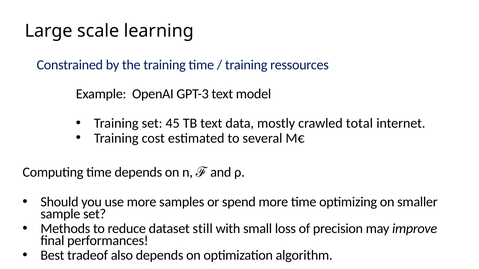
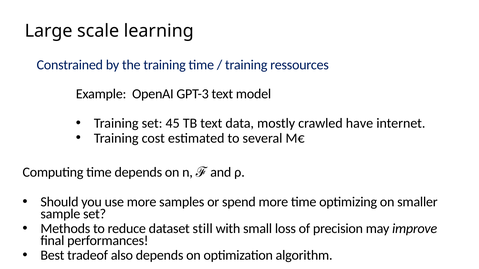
total: total -> have
